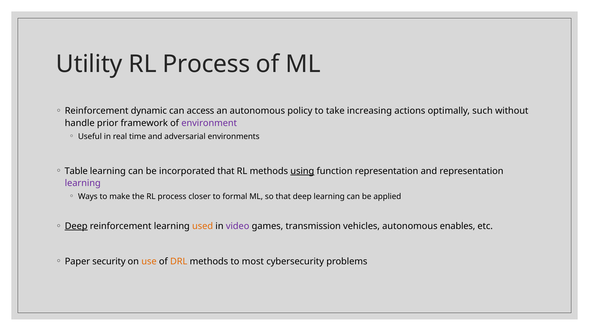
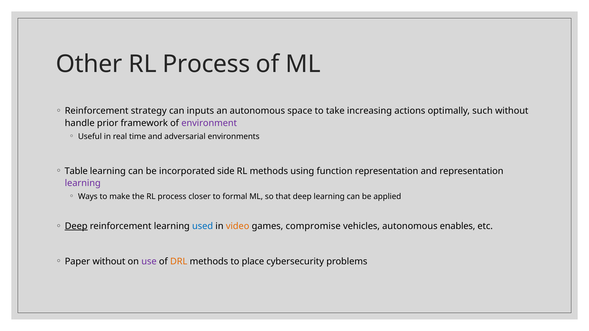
Utility: Utility -> Other
dynamic: dynamic -> strategy
access: access -> inputs
policy: policy -> space
incorporated that: that -> side
using underline: present -> none
used colour: orange -> blue
video colour: purple -> orange
transmission: transmission -> compromise
Paper security: security -> without
use colour: orange -> purple
most: most -> place
